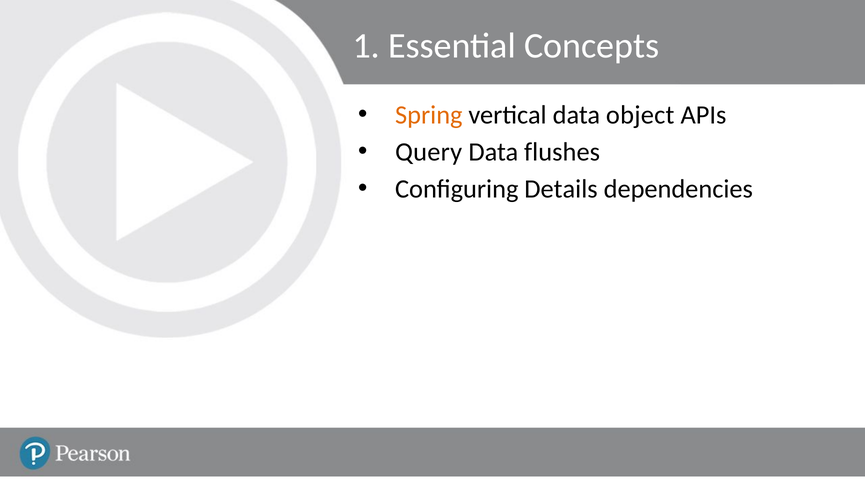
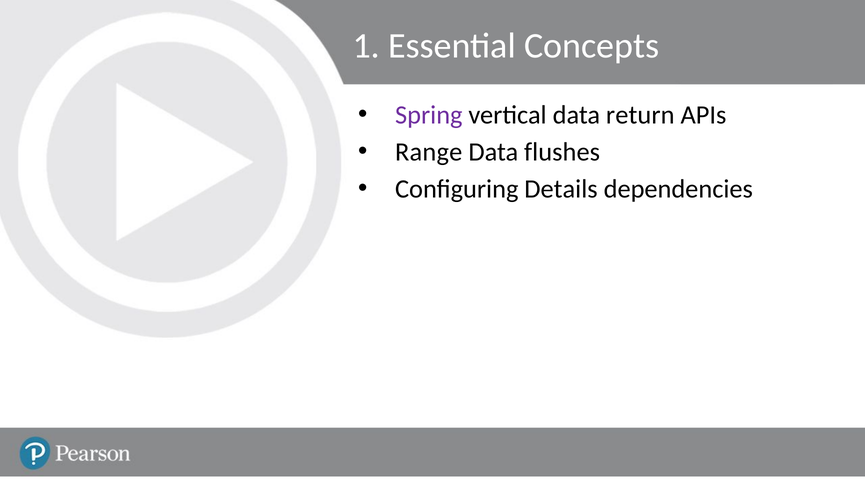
Spring colour: orange -> purple
object: object -> return
Query: Query -> Range
